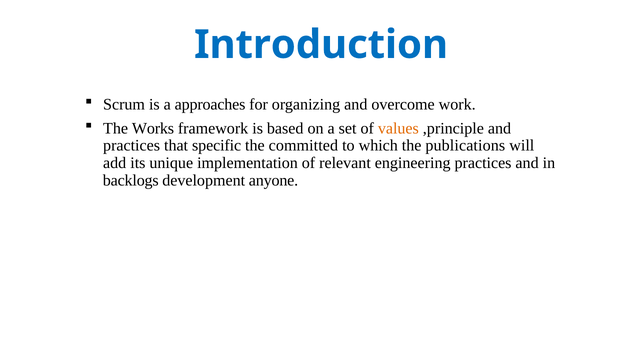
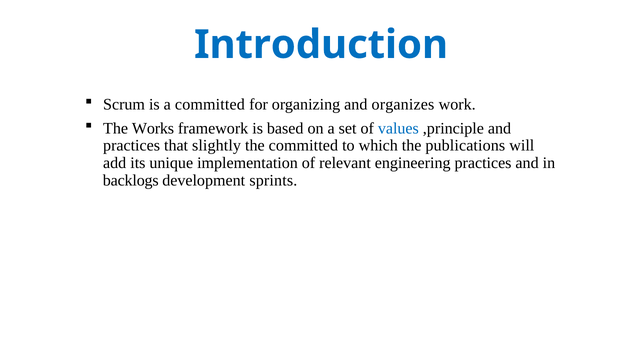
a approaches: approaches -> committed
overcome: overcome -> organizes
values colour: orange -> blue
specific: specific -> slightly
anyone: anyone -> sprints
